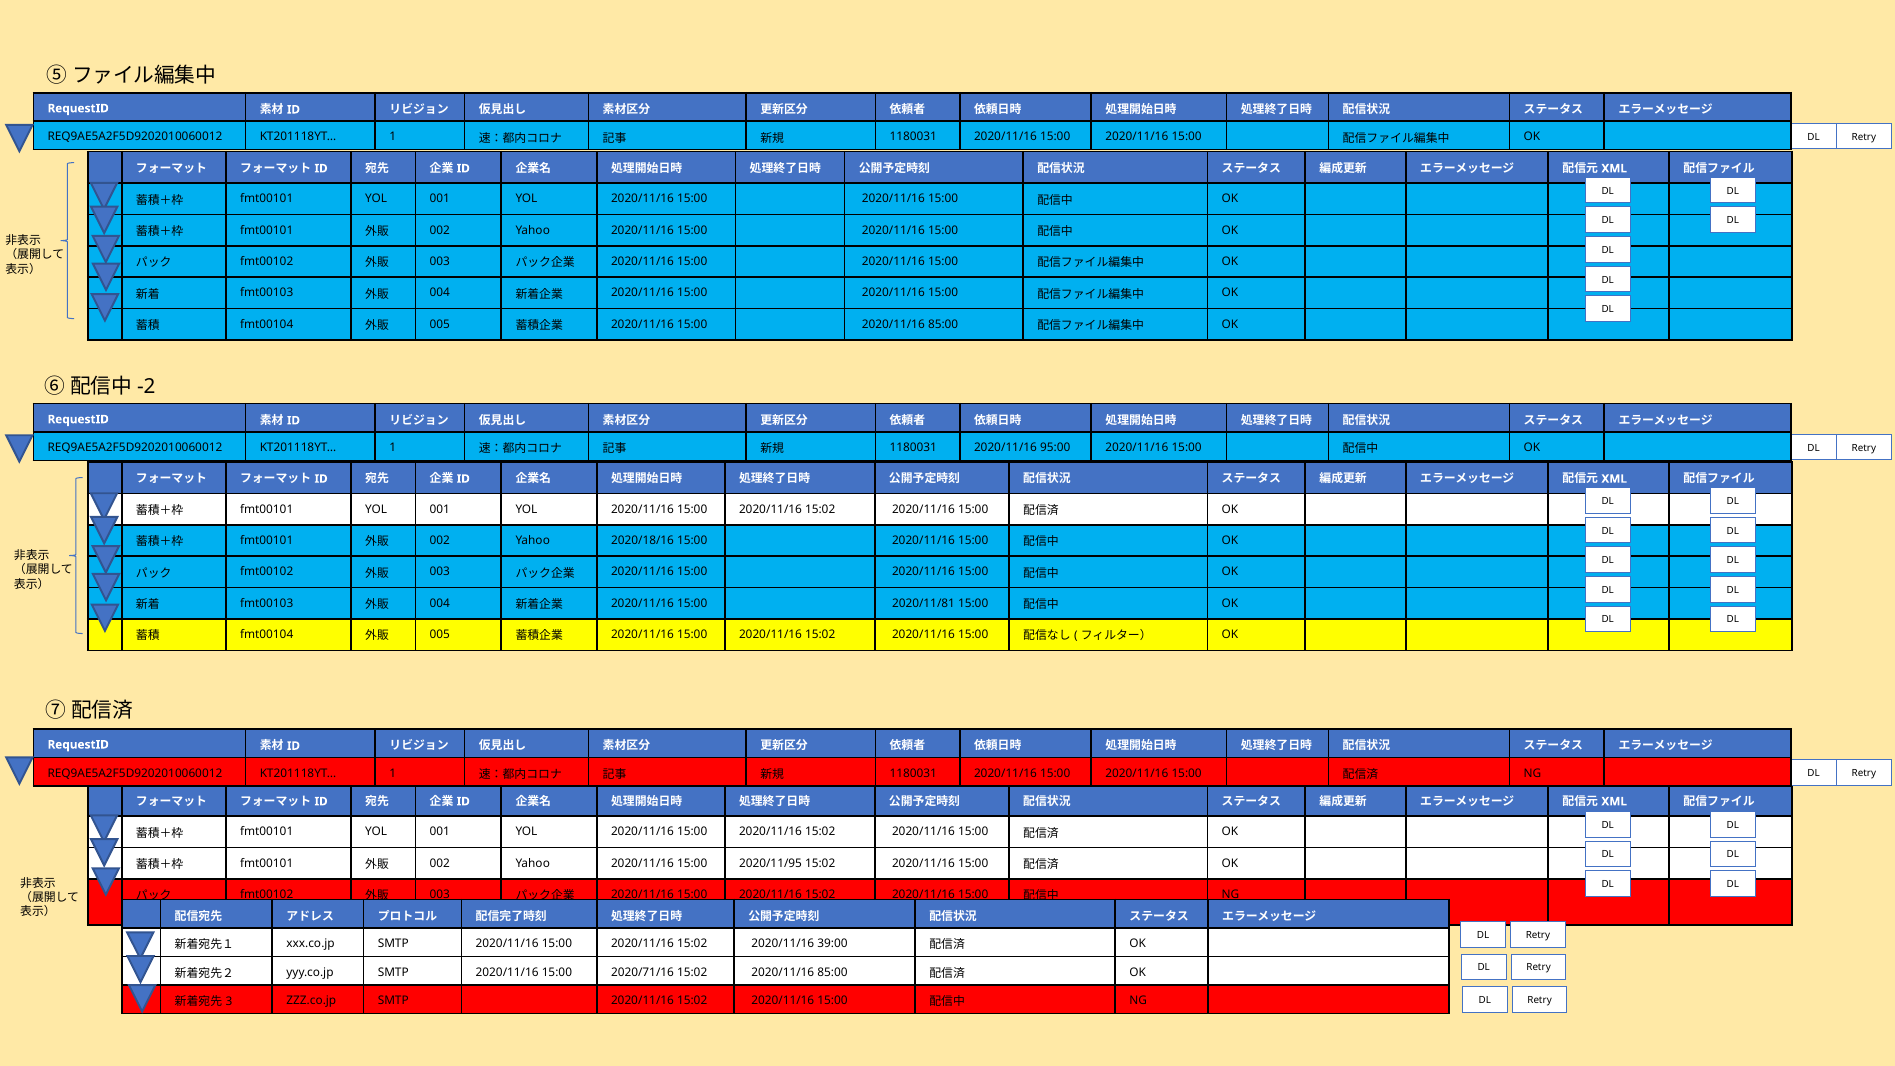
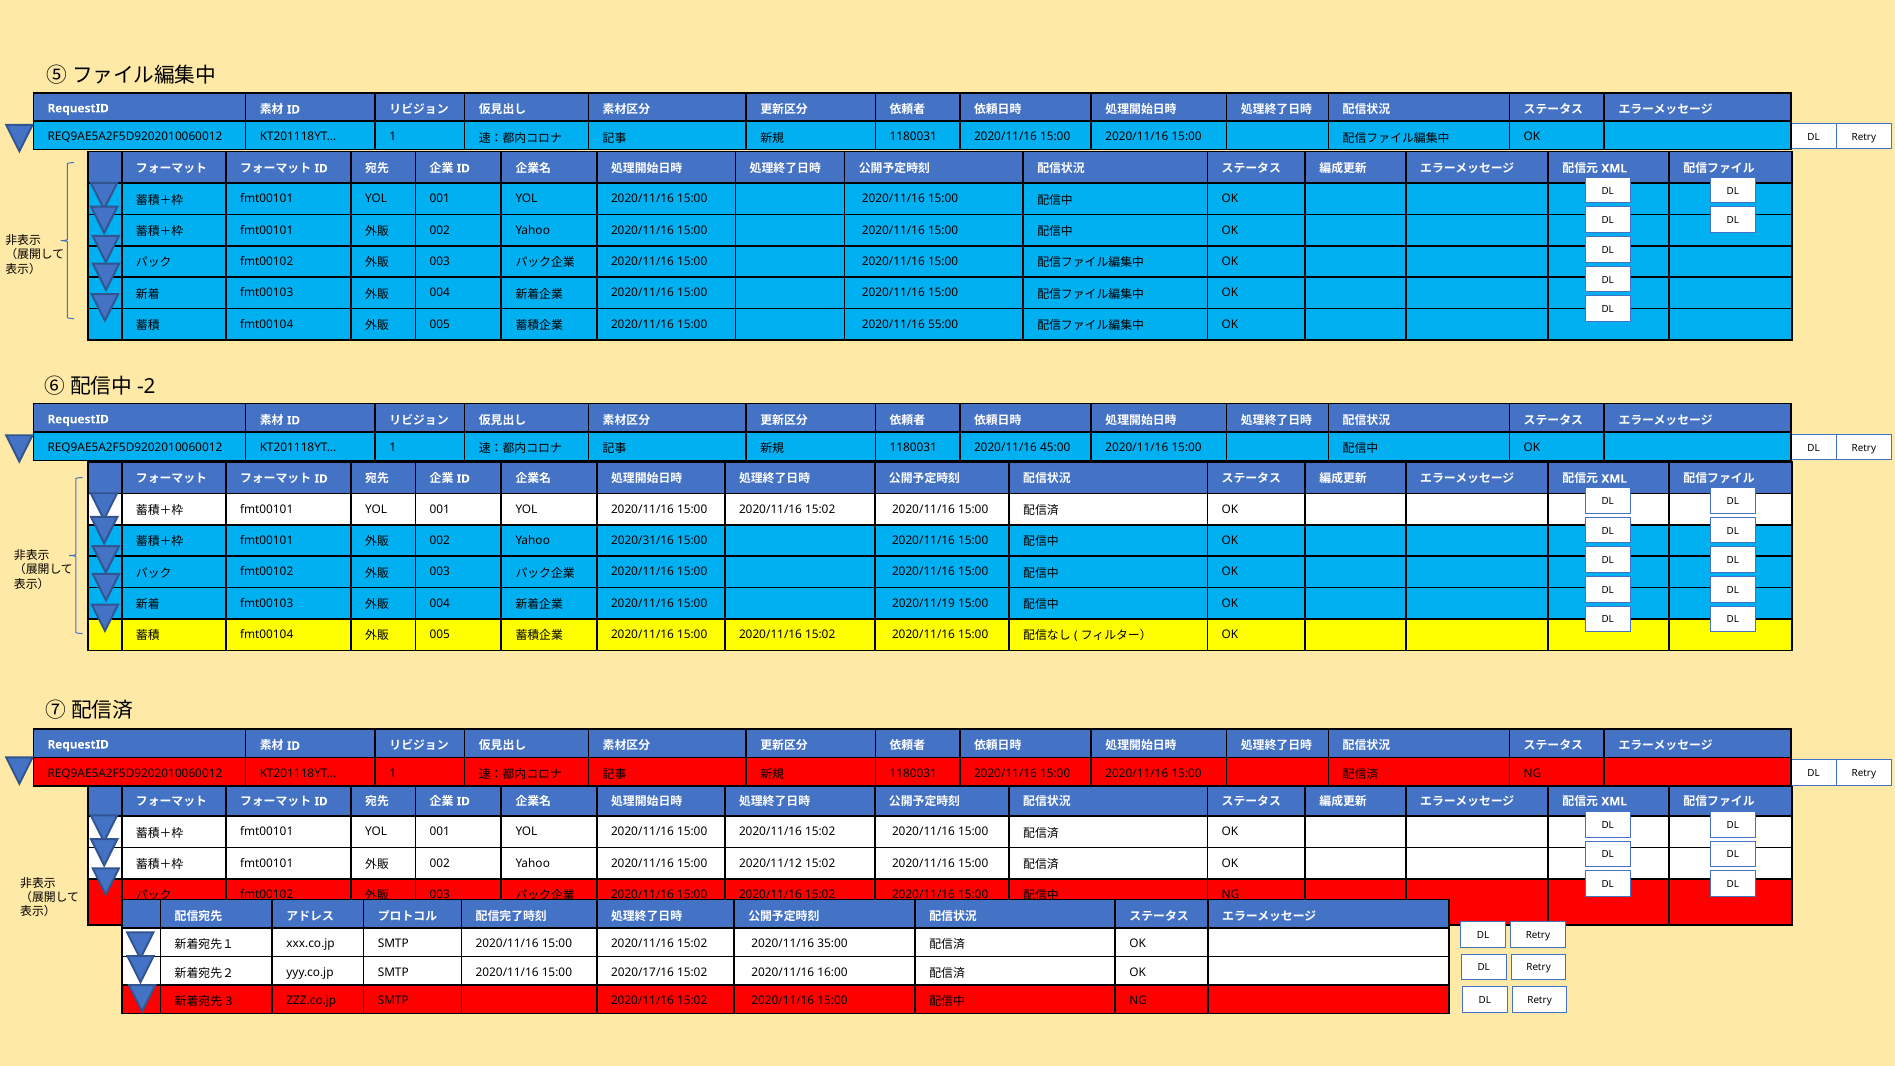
15:00 2020/11/16 85:00: 85:00 -> 55:00
95:00: 95:00 -> 45:00
2020/18/16: 2020/18/16 -> 2020/31/16
2020/11/81: 2020/11/81 -> 2020/11/19
2020/11/95: 2020/11/95 -> 2020/11/12
39:00: 39:00 -> 35:00
2020/71/16: 2020/71/16 -> 2020/17/16
15:02 2020/11/16 85:00: 85:00 -> 16:00
